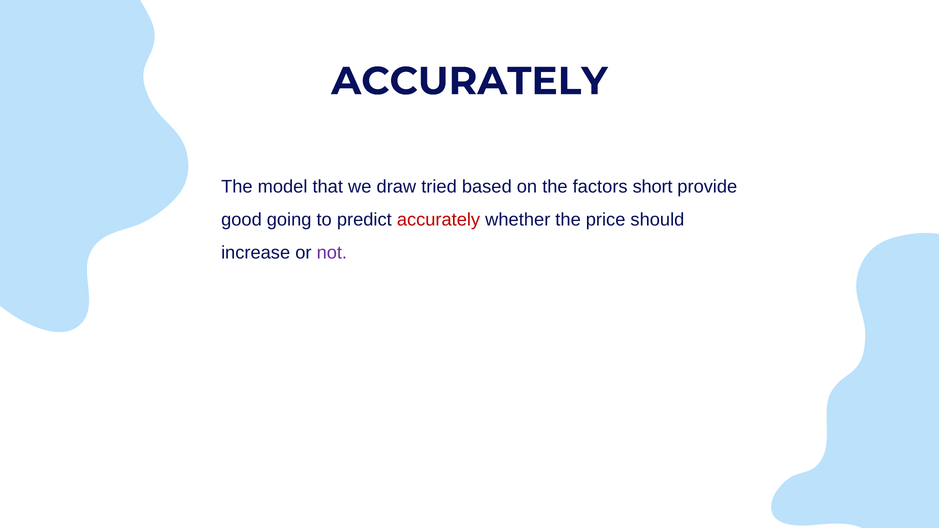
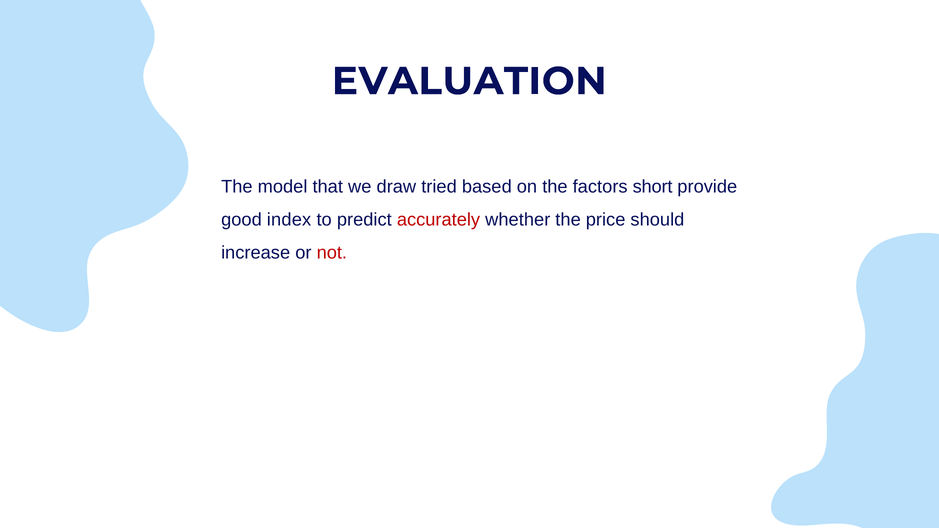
ACCURATELY at (469, 81): ACCURATELY -> EVALUATION
going: going -> index
not colour: purple -> red
